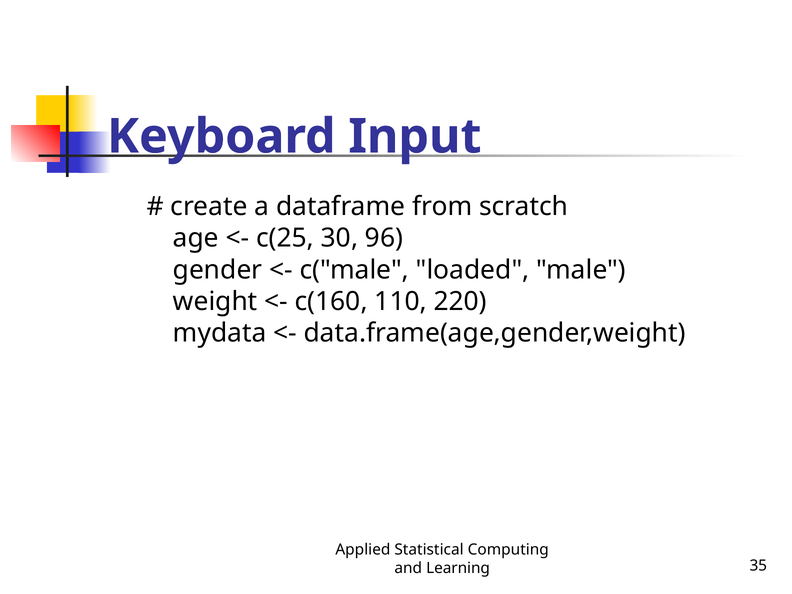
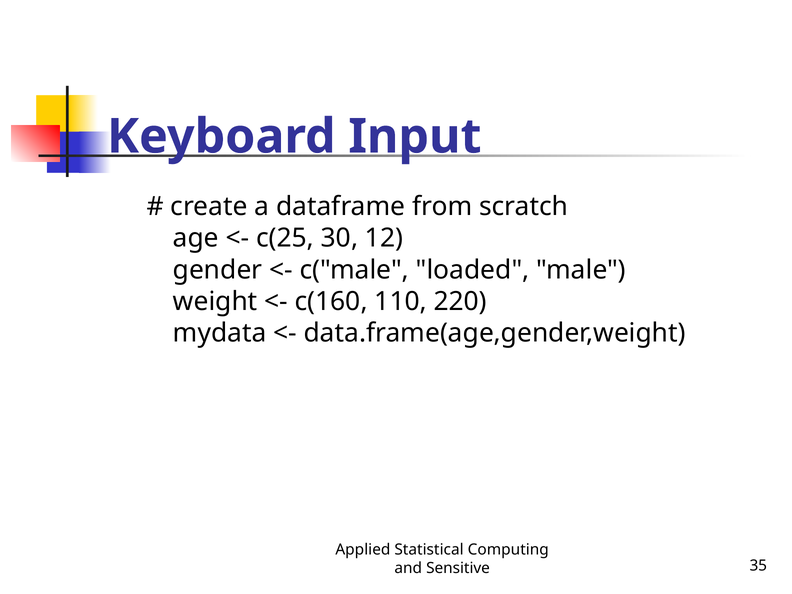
96: 96 -> 12
Learning: Learning -> Sensitive
